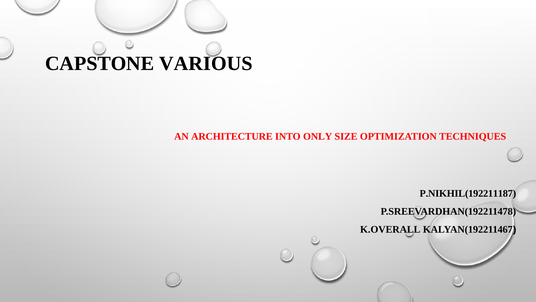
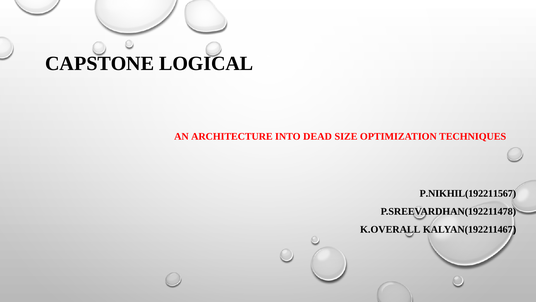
VARIOUS: VARIOUS -> LOGICAL
ONLY: ONLY -> DEAD
P.NIKHIL(192211187: P.NIKHIL(192211187 -> P.NIKHIL(192211567
